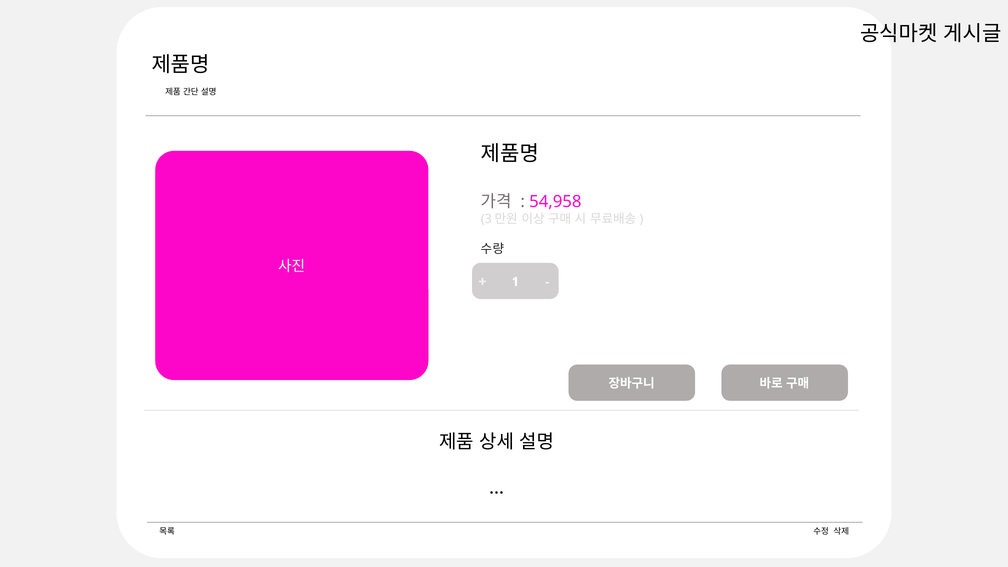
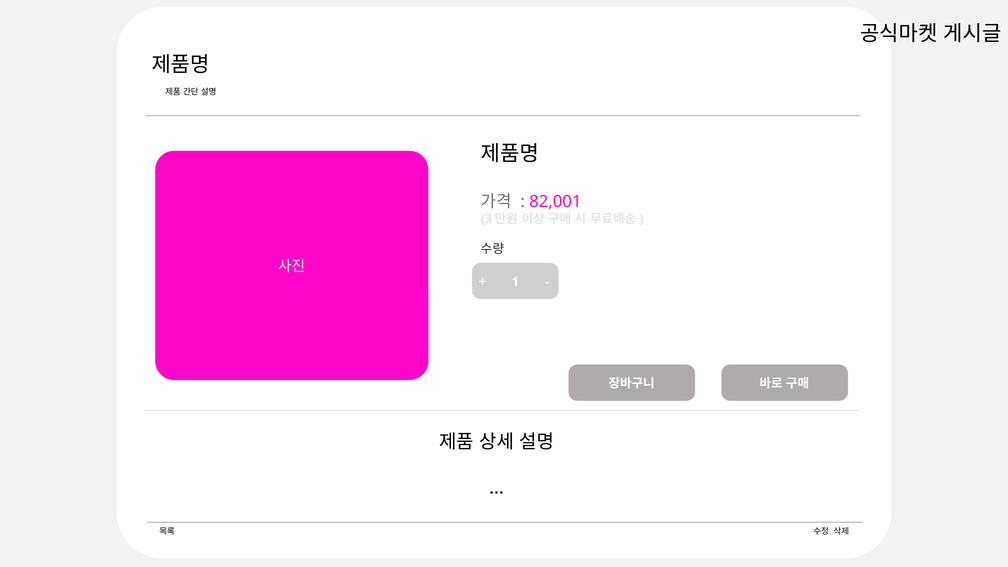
54,958: 54,958 -> 82,001
